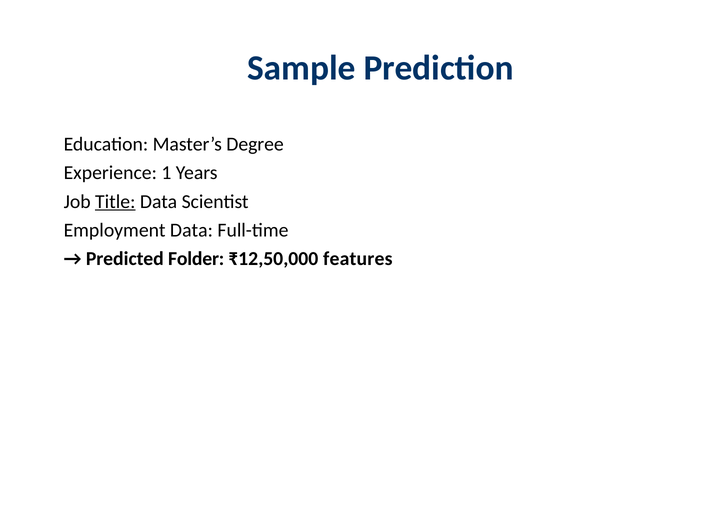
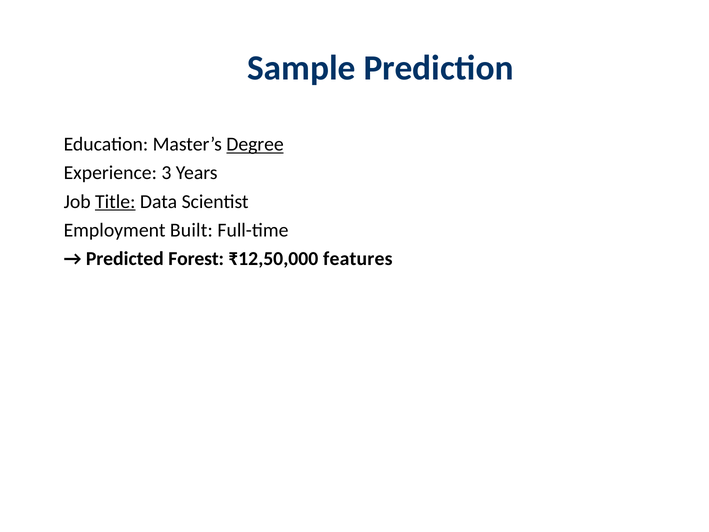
Degree underline: none -> present
1: 1 -> 3
Employment Data: Data -> Built
Folder: Folder -> Forest
